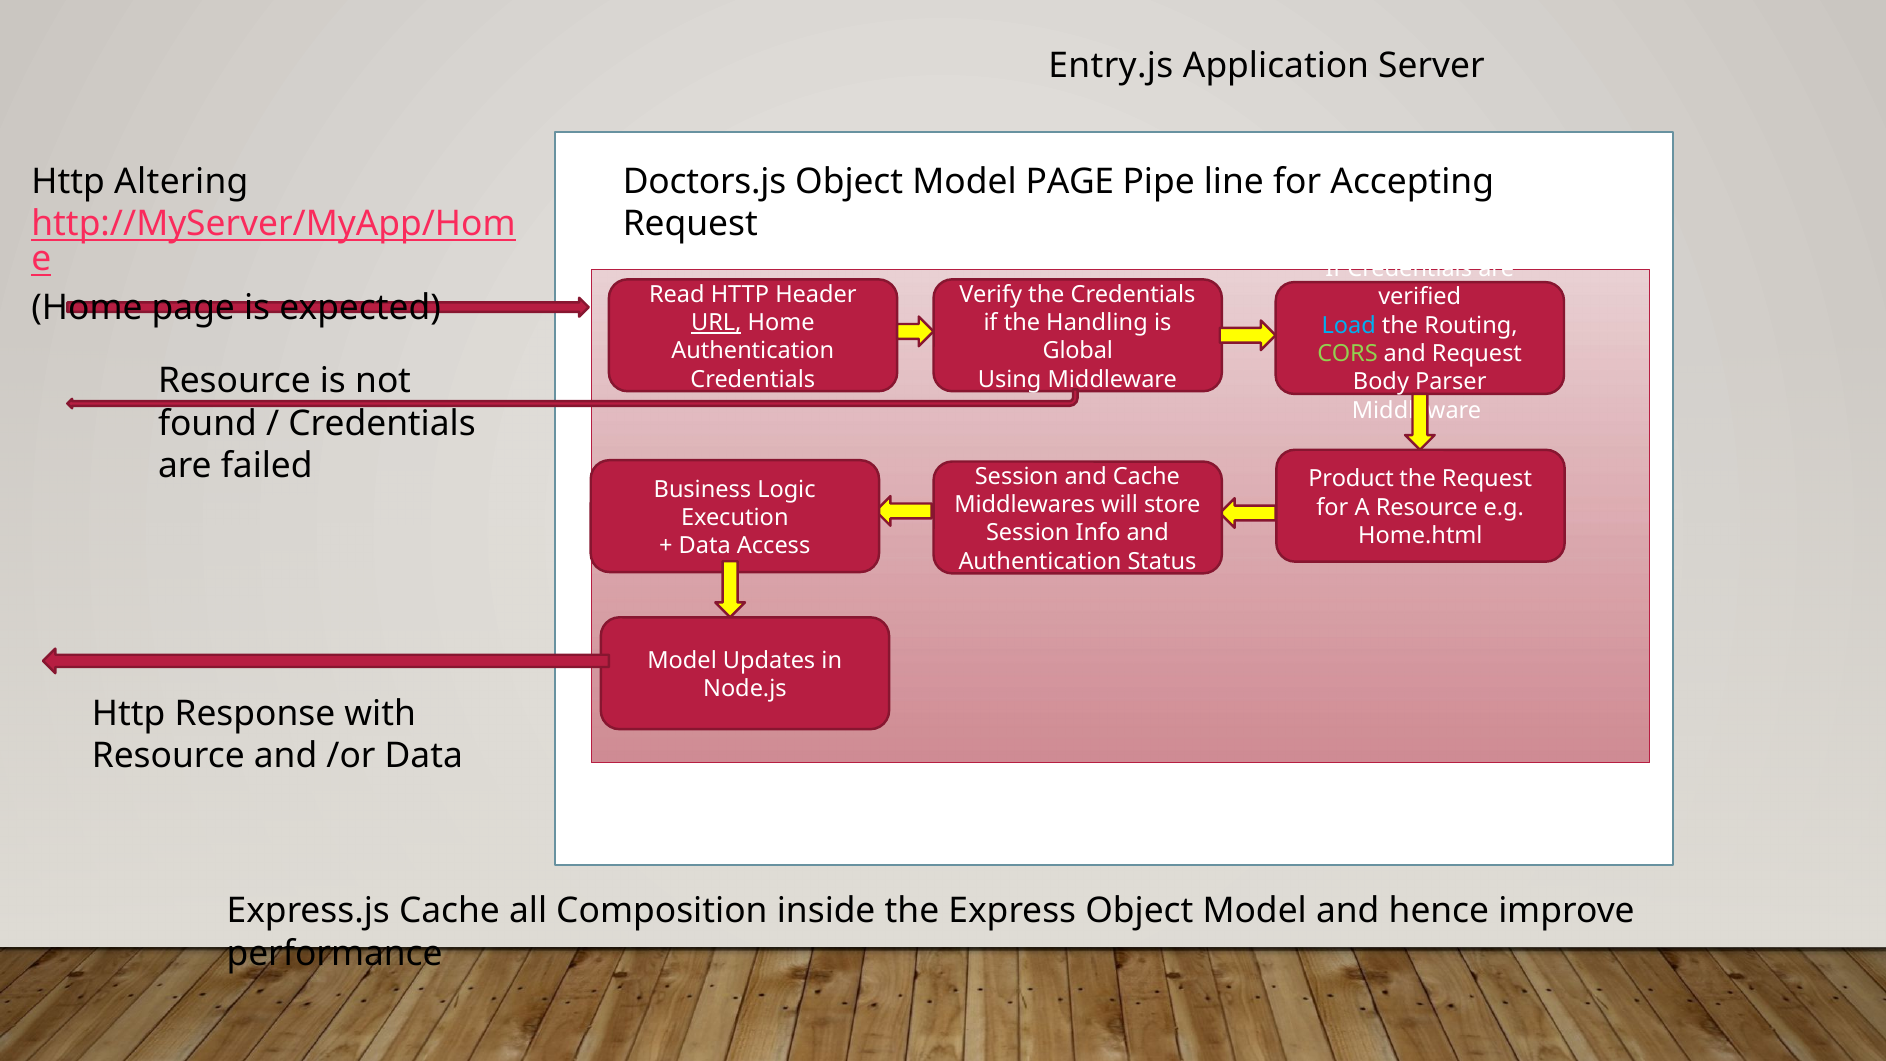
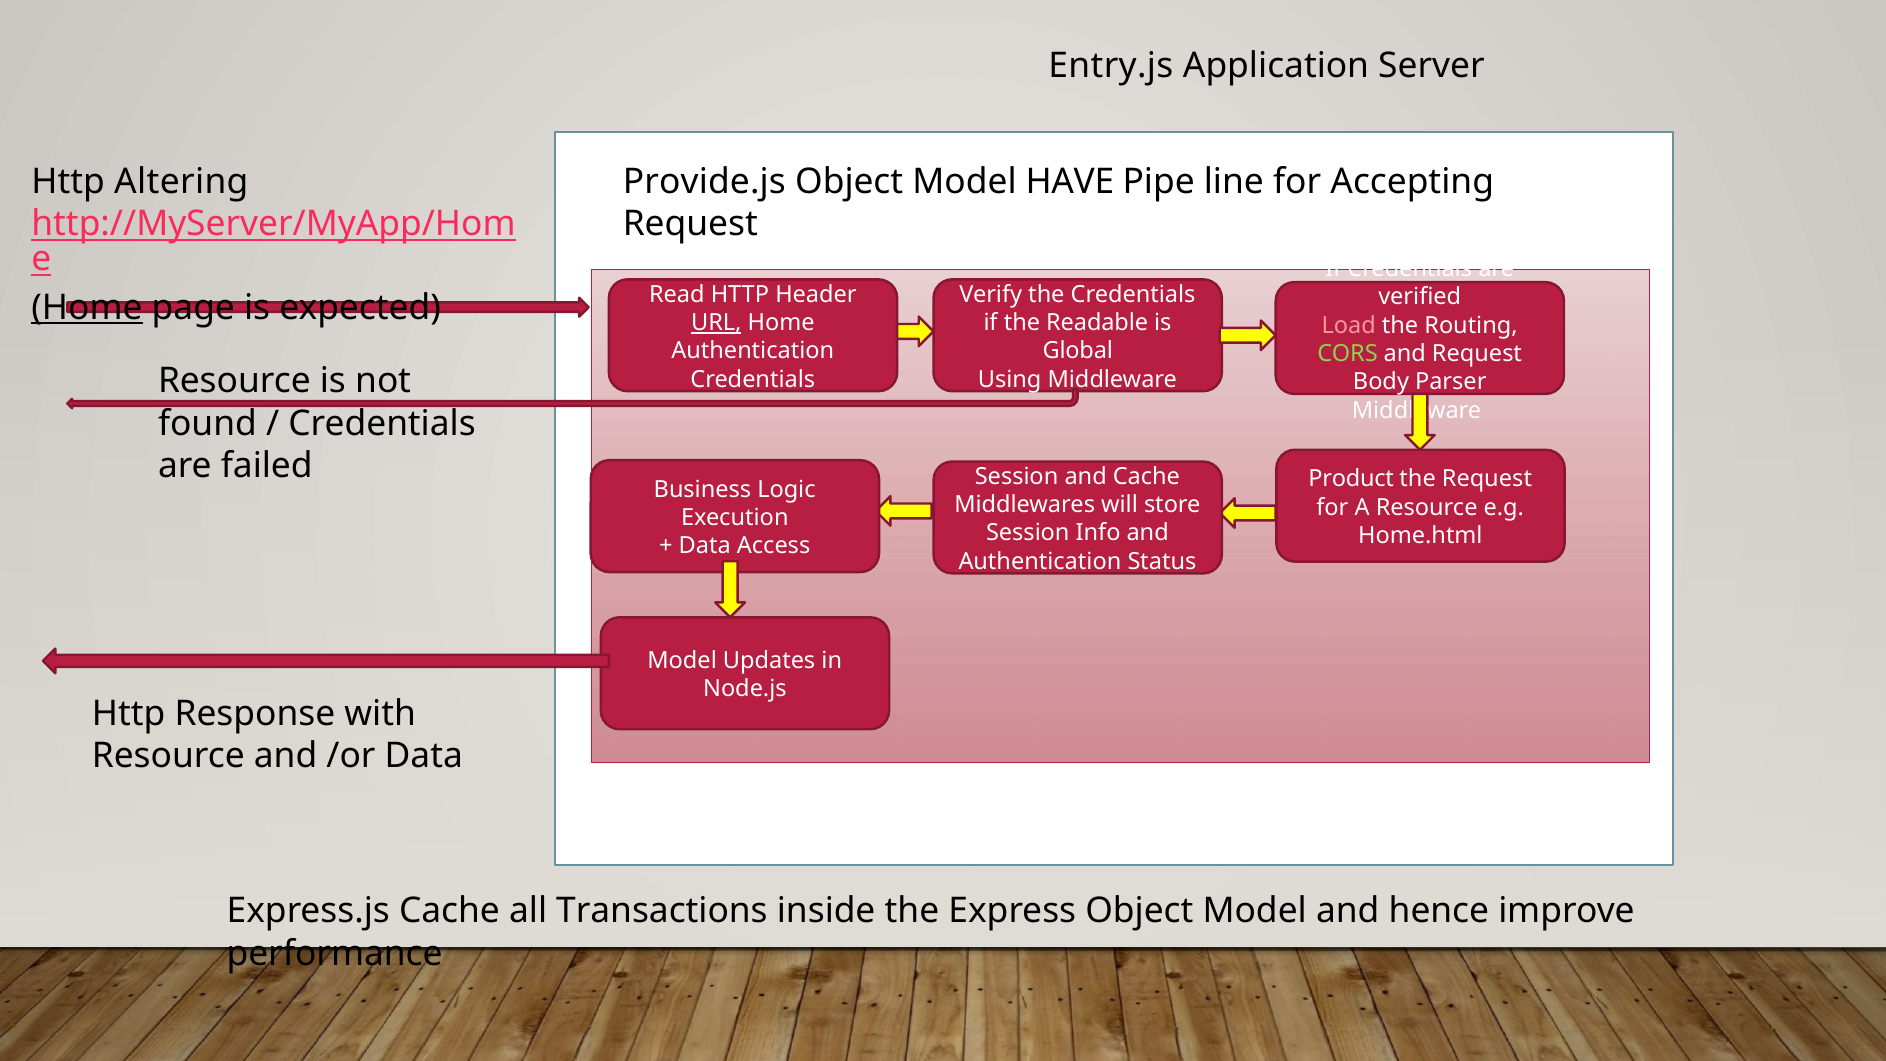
Doctors.js: Doctors.js -> Provide.js
Model PAGE: PAGE -> HAVE
Home at (87, 307) underline: none -> present
Handling: Handling -> Readable
Load colour: light blue -> pink
Composition: Composition -> Transactions
